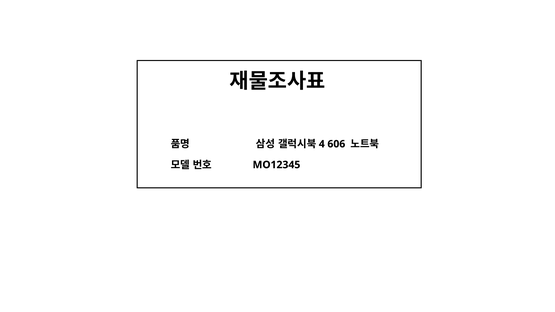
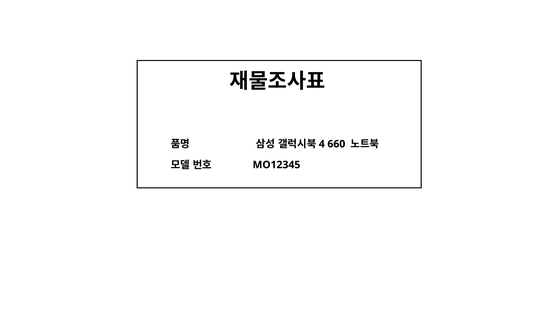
606: 606 -> 660
